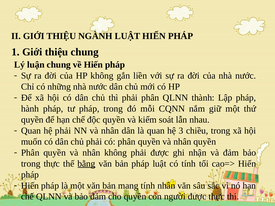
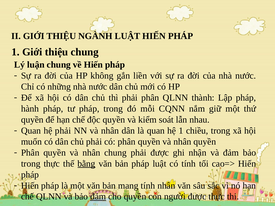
hệ 3: 3 -> 1
nhân không: không -> chung
đảm at (98, 197) underline: none -> present
